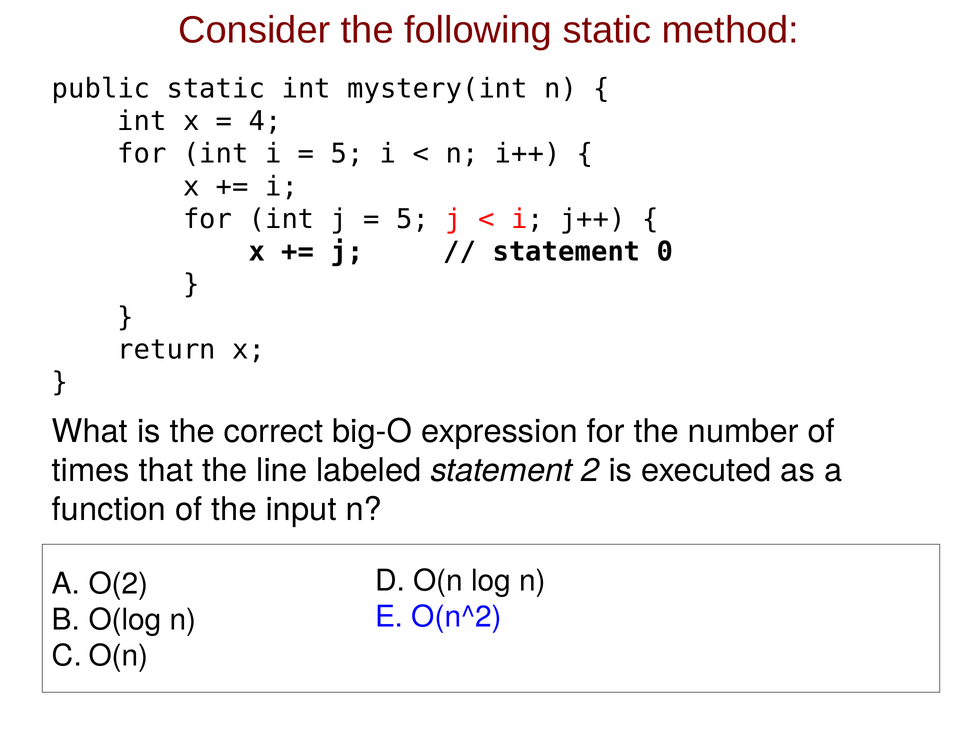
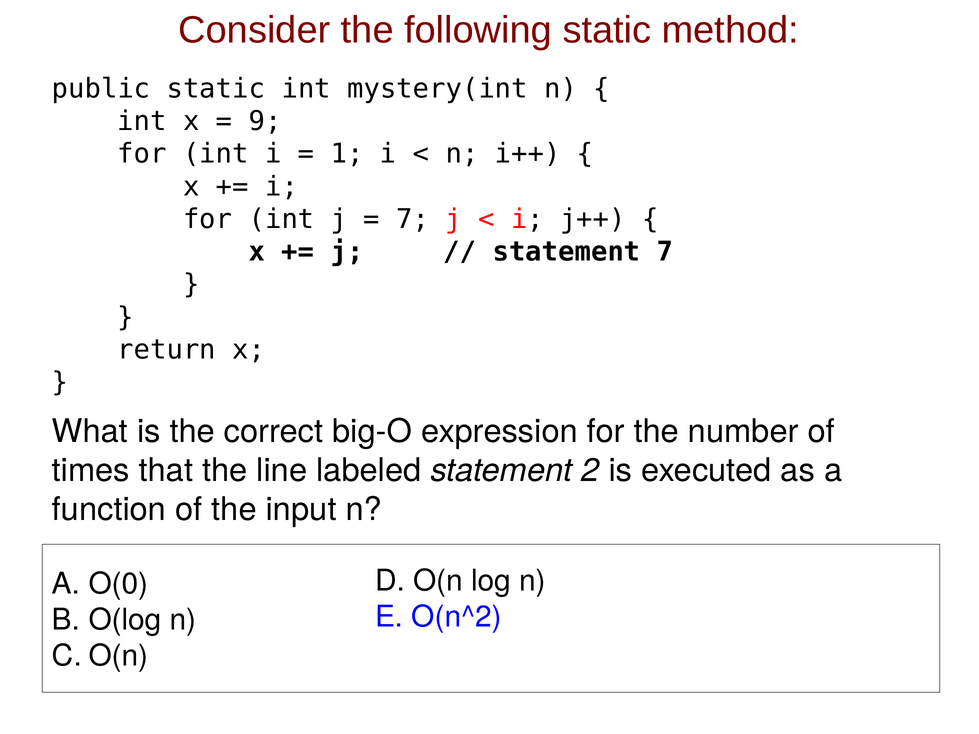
4: 4 -> 9
5 at (347, 154): 5 -> 1
5 at (413, 219): 5 -> 7
statement 0: 0 -> 7
O(2: O(2 -> O(0
